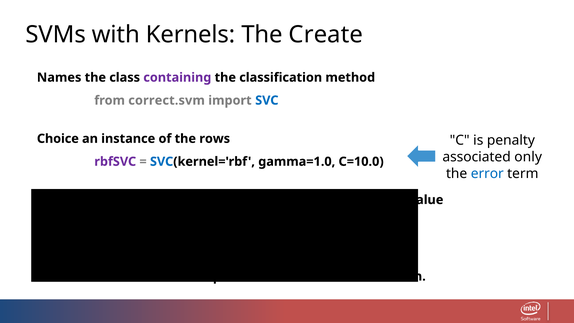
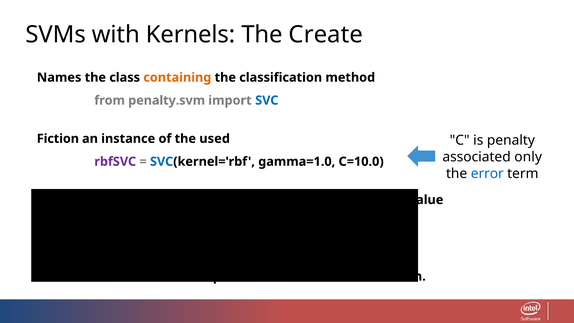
containing colour: purple -> orange
correct.svm: correct.svm -> penalty.svm
Choice: Choice -> Fiction
rows: rows -> used
